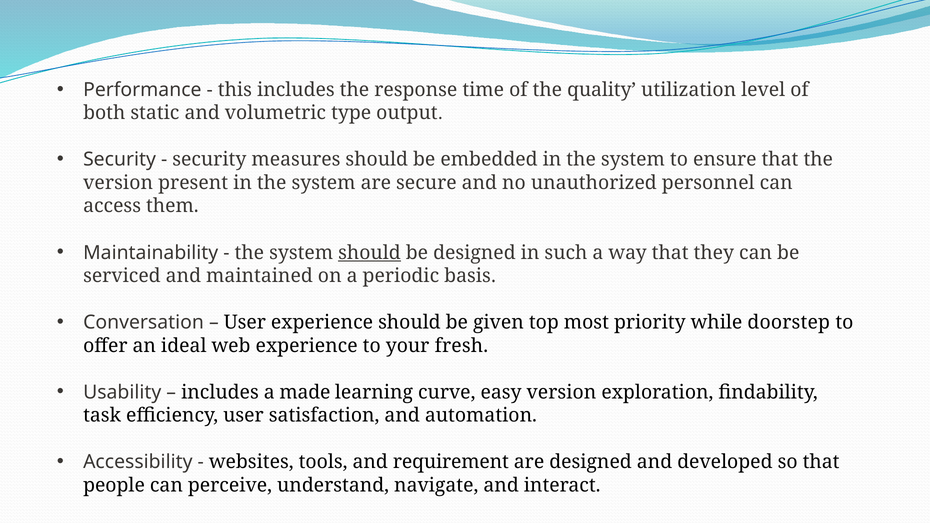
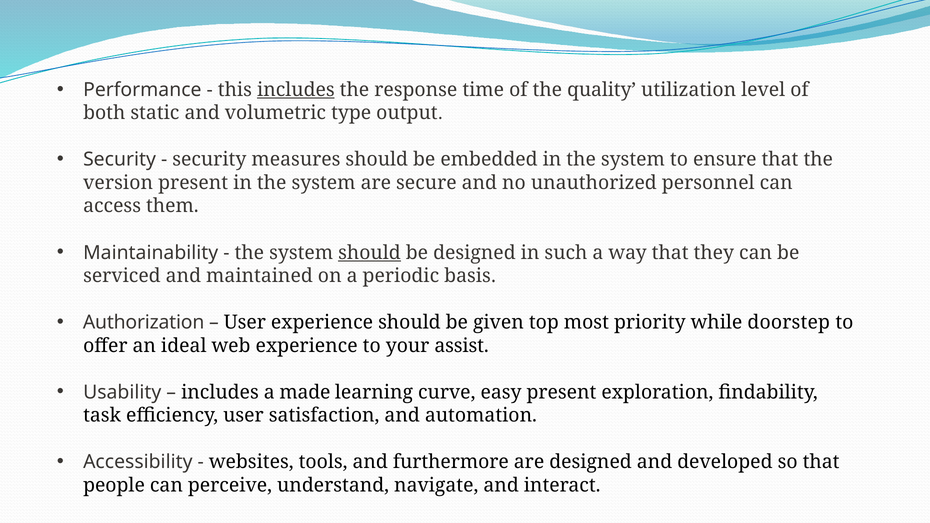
includes at (296, 90) underline: none -> present
Conversation: Conversation -> Authorization
fresh: fresh -> assist
easy version: version -> present
requirement: requirement -> furthermore
